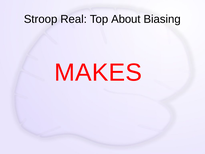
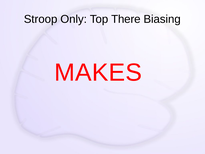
Real: Real -> Only
About: About -> There
